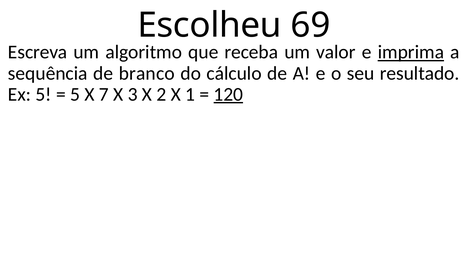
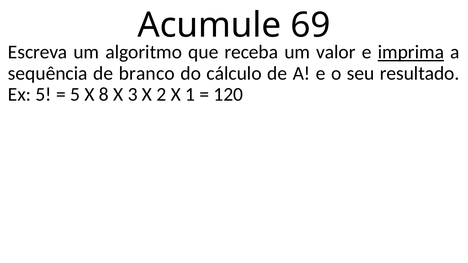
Escolheu: Escolheu -> Acumule
7: 7 -> 8
120 underline: present -> none
